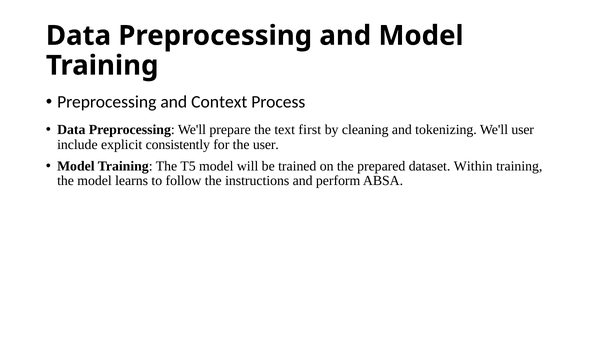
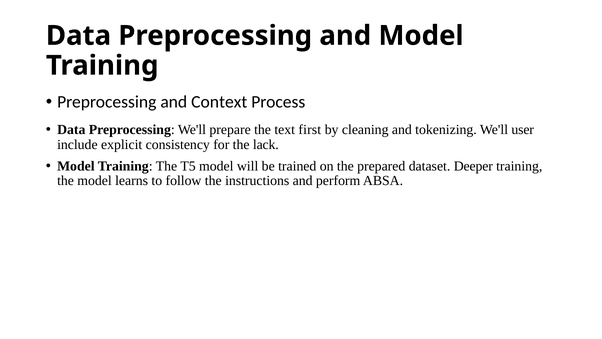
consistently: consistently -> consistency
the user: user -> lack
Within: Within -> Deeper
